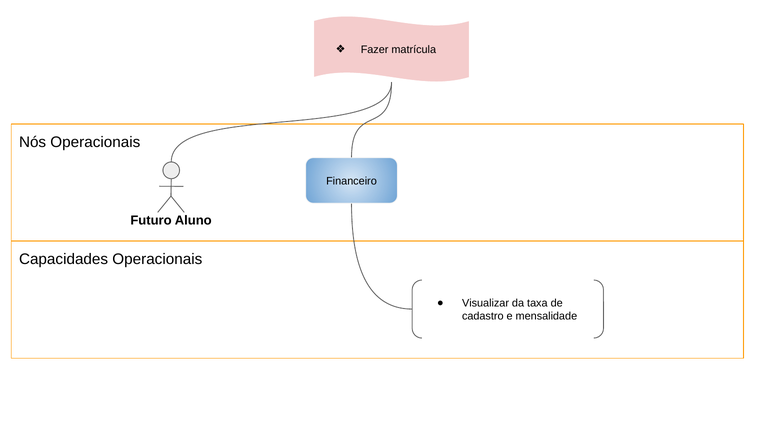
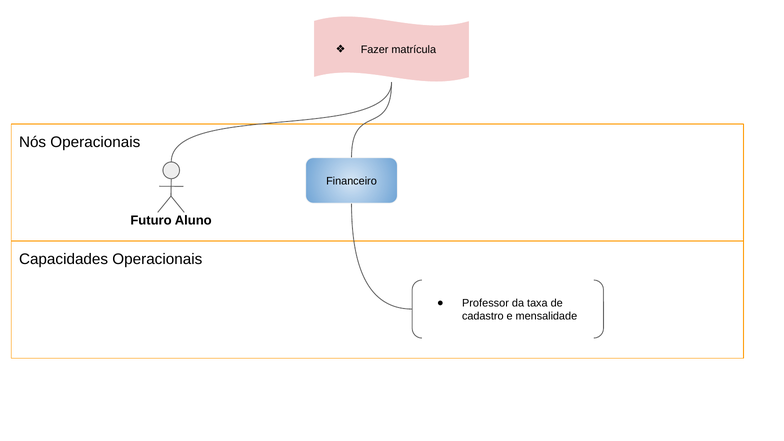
Visualizar: Visualizar -> Professor
